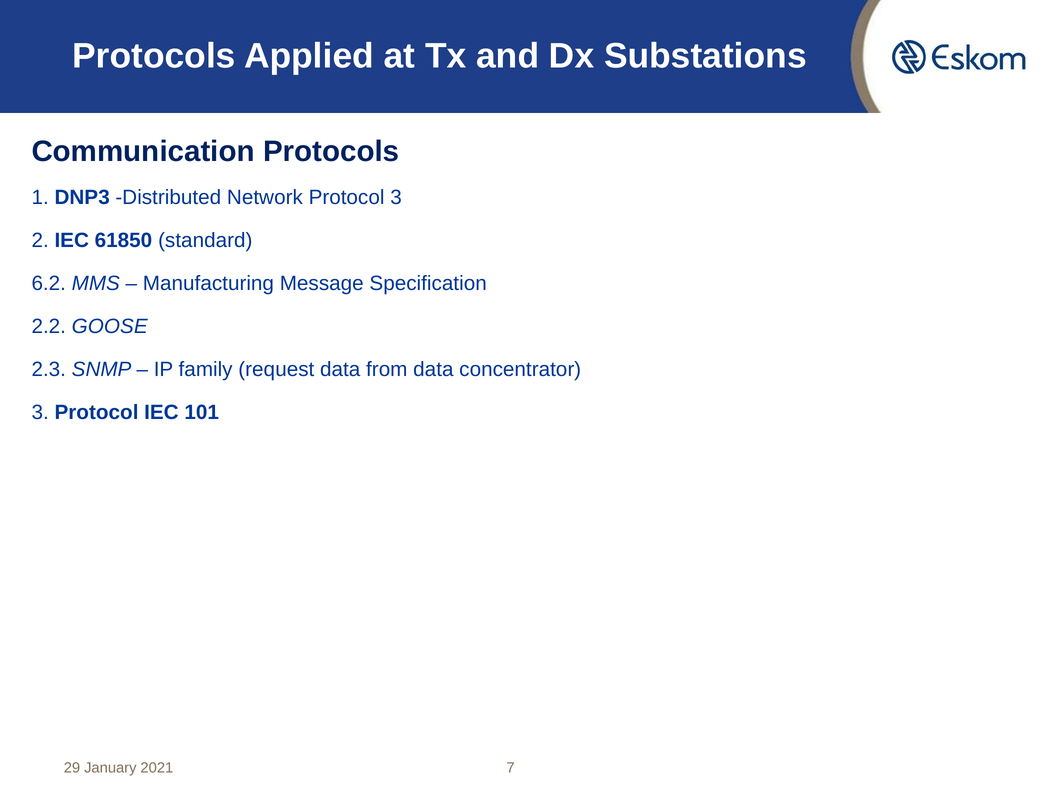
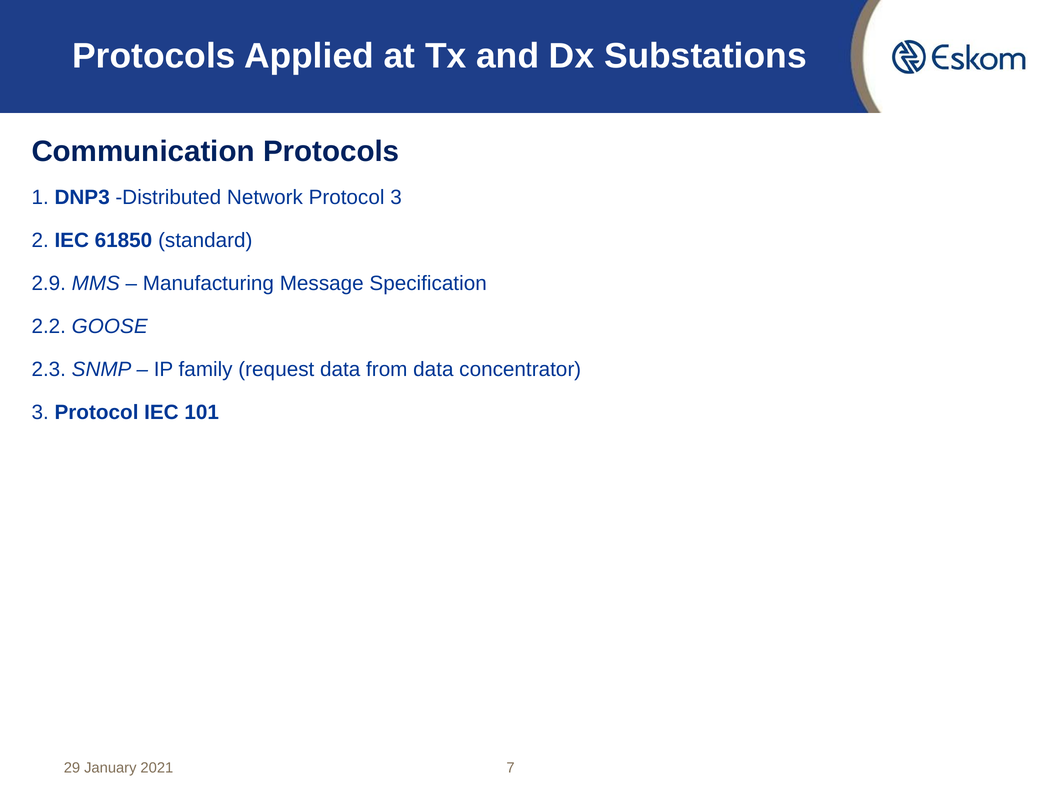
6.2: 6.2 -> 2.9
